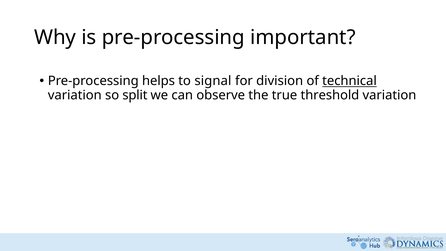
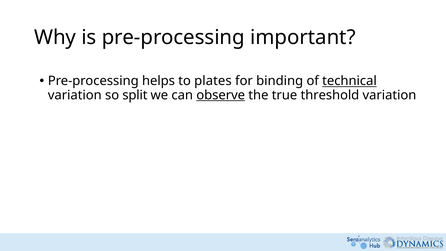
signal: signal -> plates
division: division -> binding
observe underline: none -> present
